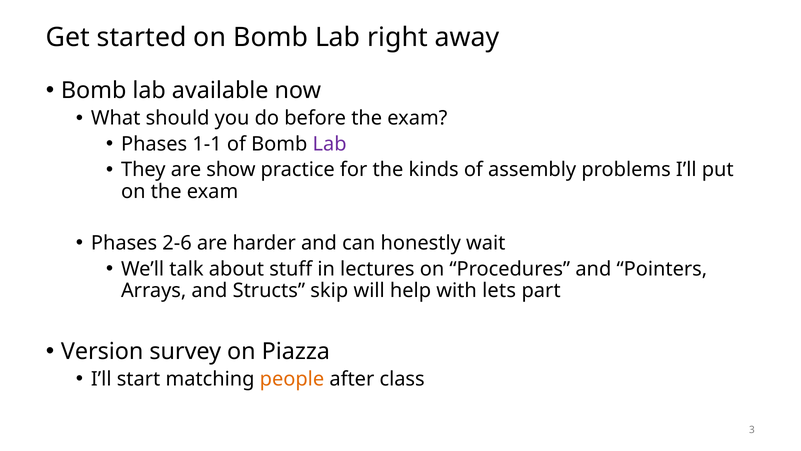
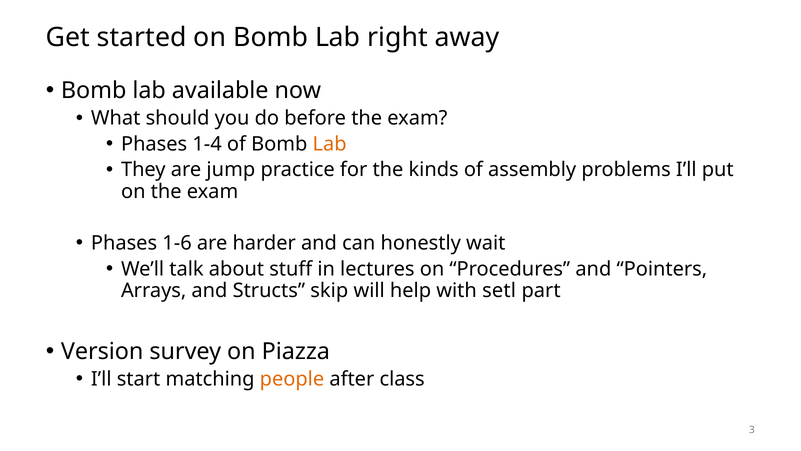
1-1: 1-1 -> 1-4
Lab at (330, 144) colour: purple -> orange
show: show -> jump
2-6: 2-6 -> 1-6
lets: lets -> setl
